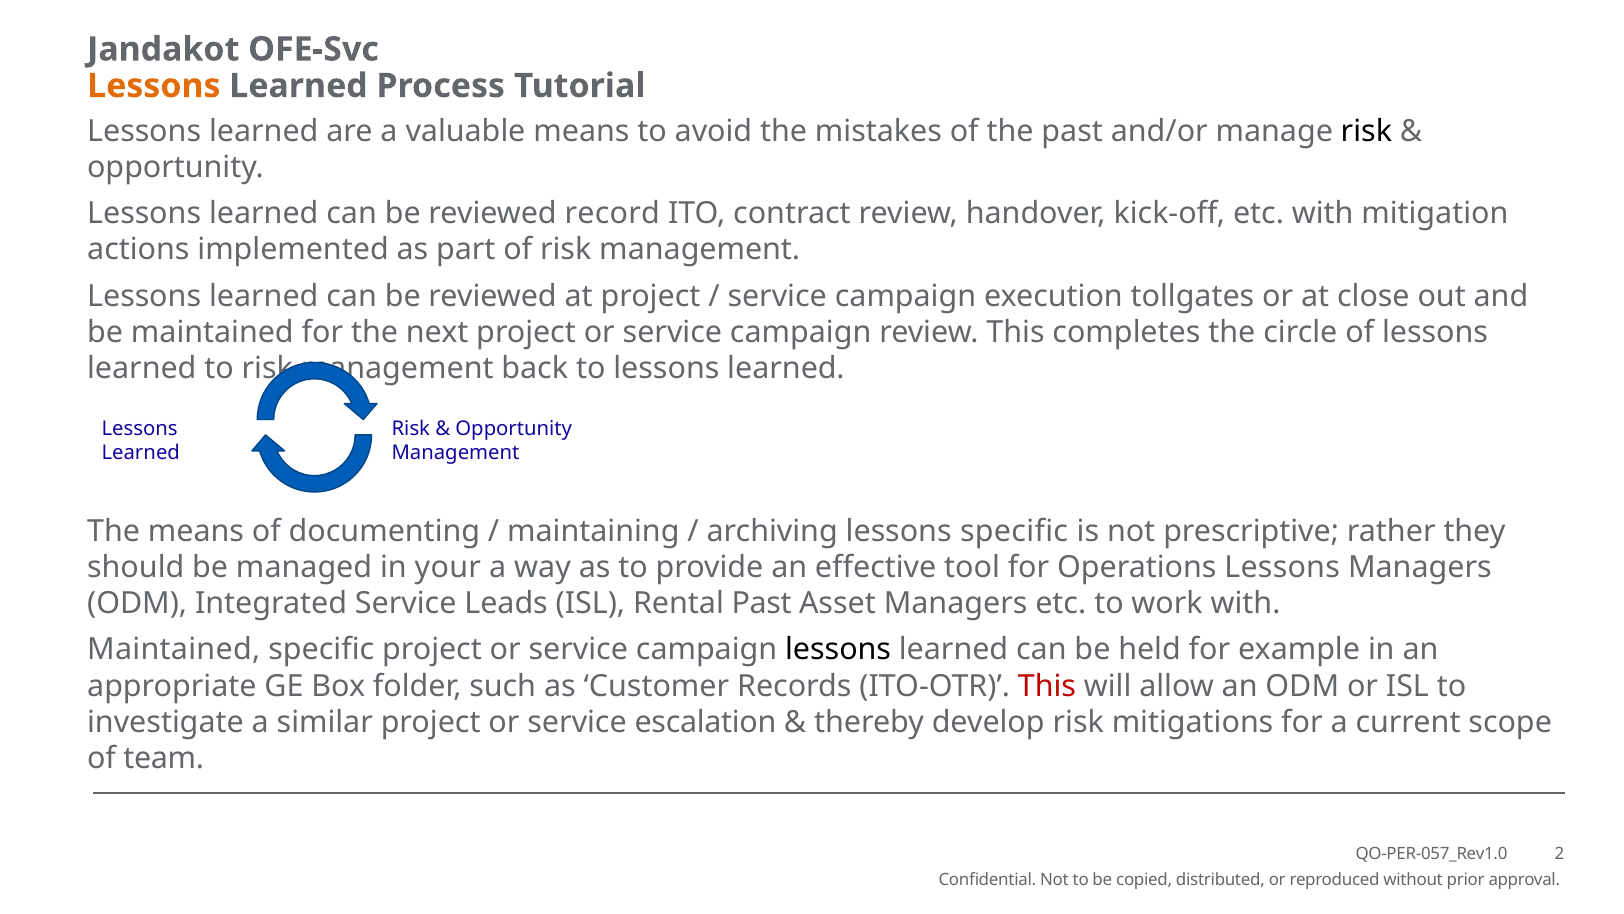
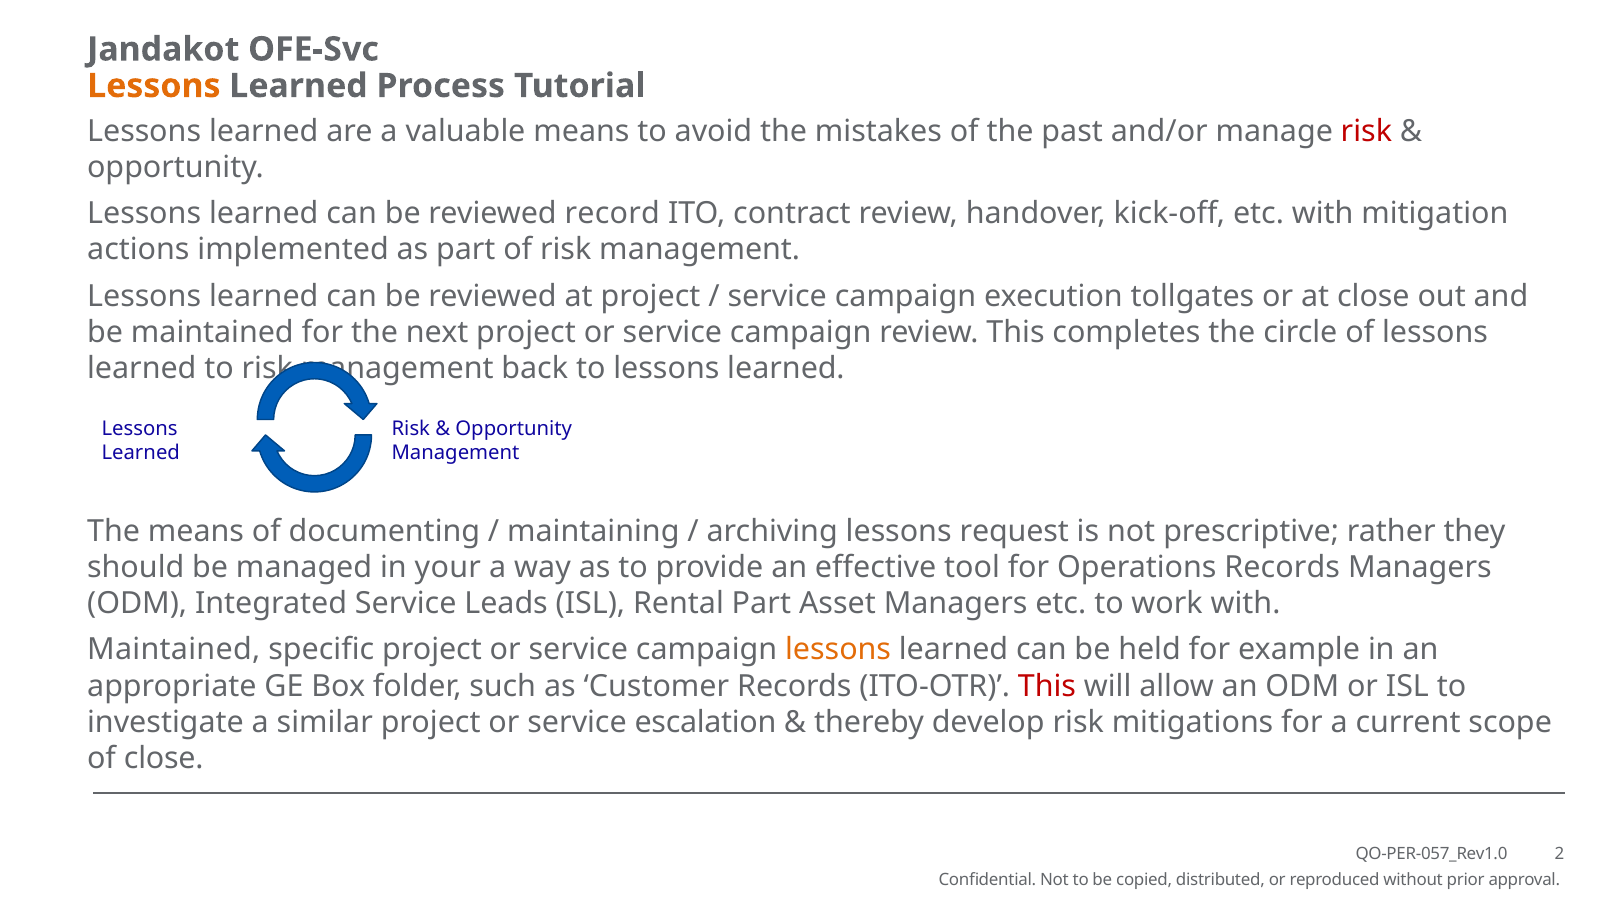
risk at (1366, 131) colour: black -> red
lessons specific: specific -> request
Operations Lessons: Lessons -> Records
Rental Past: Past -> Part
lessons at (838, 650) colour: black -> orange
of team: team -> close
